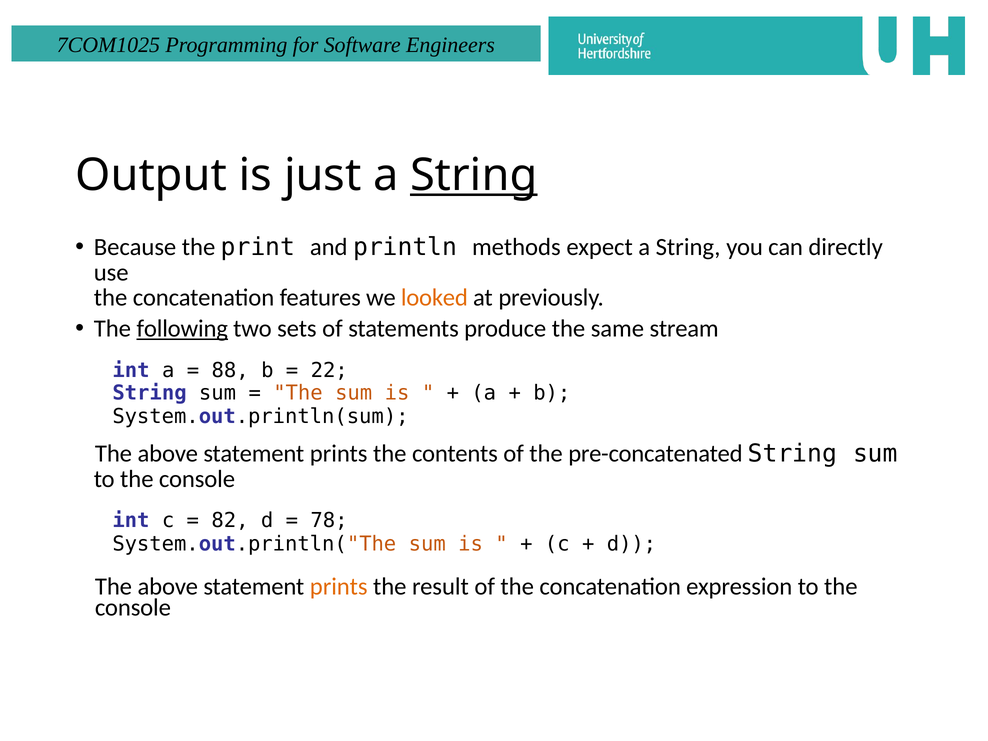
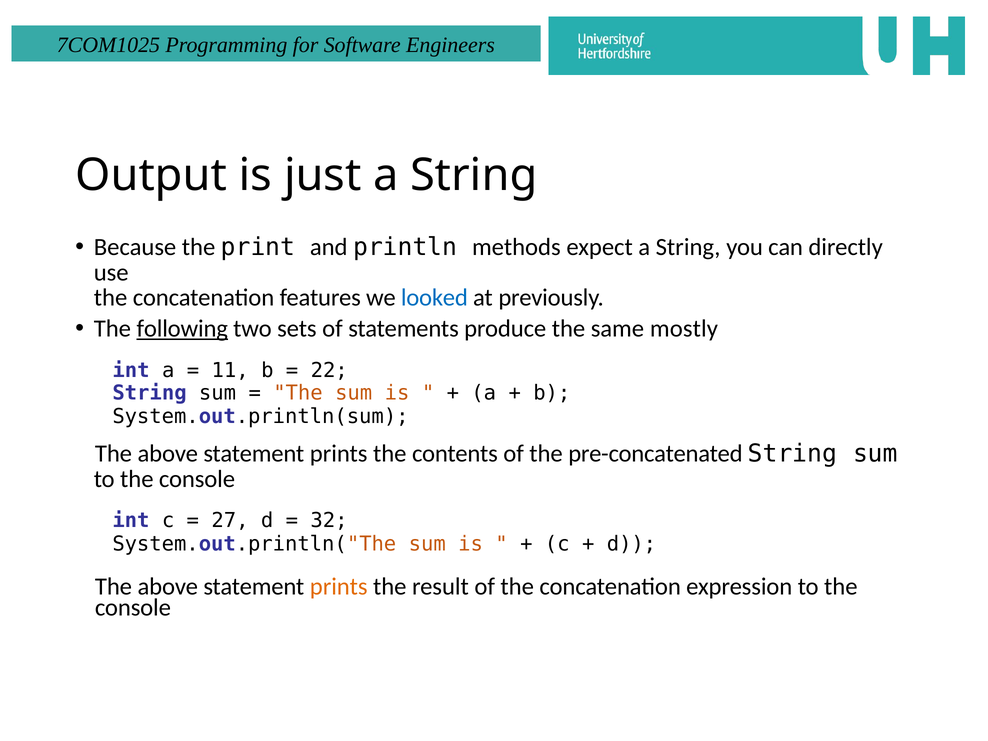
String at (474, 175) underline: present -> none
looked colour: orange -> blue
stream: stream -> mostly
88: 88 -> 11
82: 82 -> 27
78: 78 -> 32
